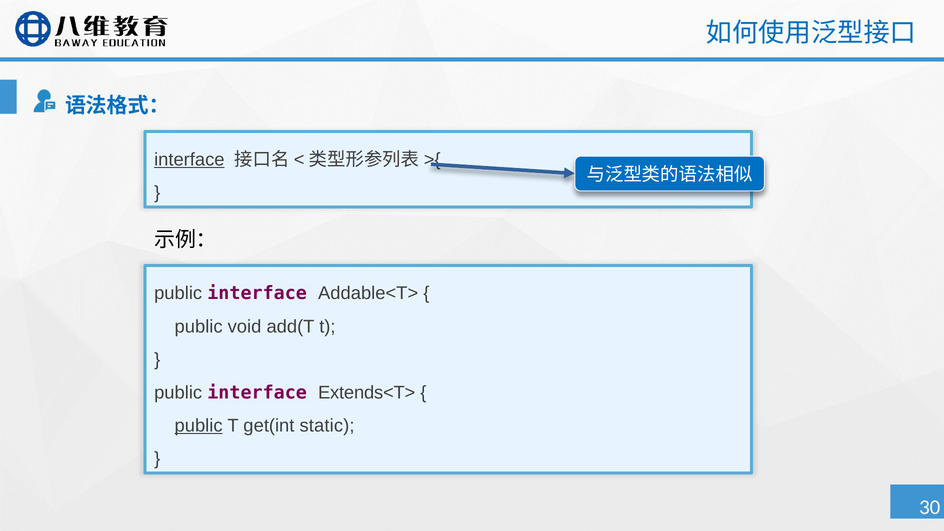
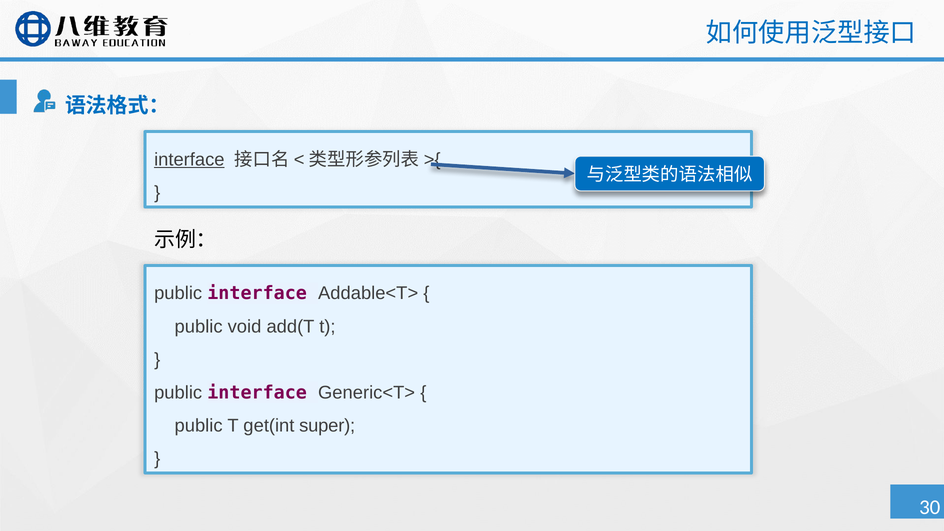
Extends<T>: Extends<T> -> Generic<T>
public at (199, 426) underline: present -> none
static: static -> super
